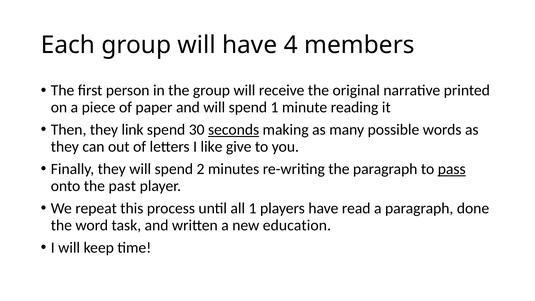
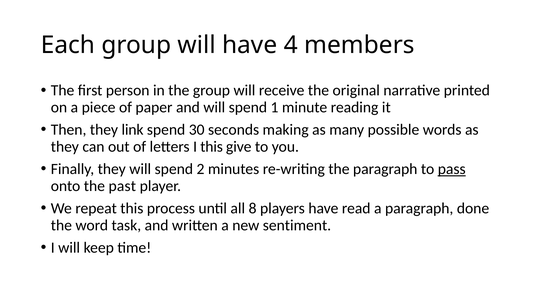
seconds underline: present -> none
I like: like -> this
all 1: 1 -> 8
education: education -> sentiment
